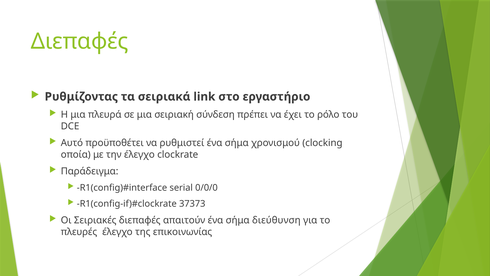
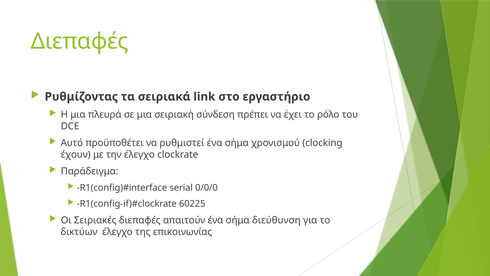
οποία: οποία -> έχουν
37373: 37373 -> 60225
πλευρές: πλευρές -> δικτύων
